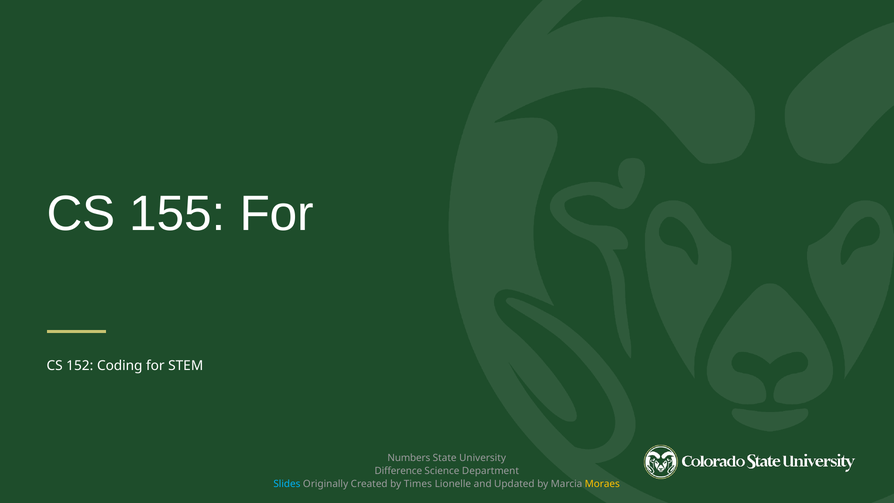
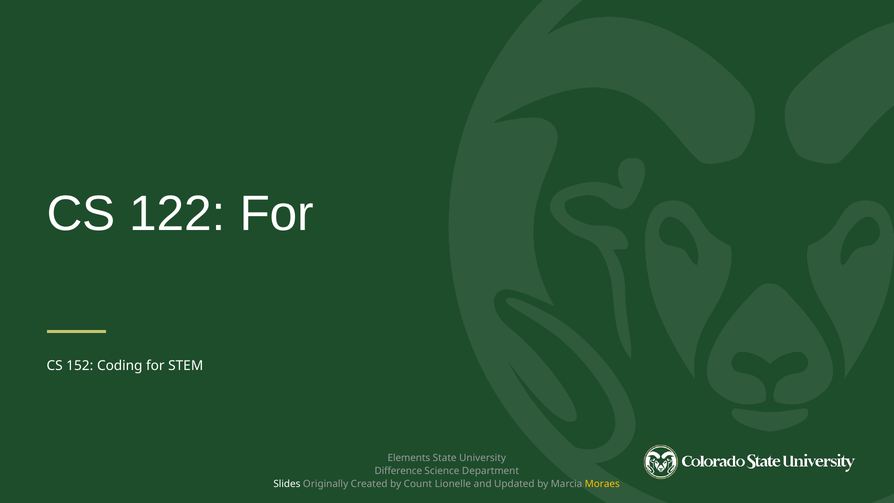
155: 155 -> 122
Numbers: Numbers -> Elements
Slides colour: light blue -> white
Times: Times -> Count
